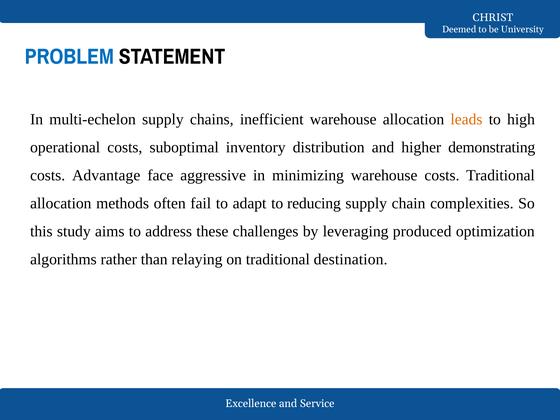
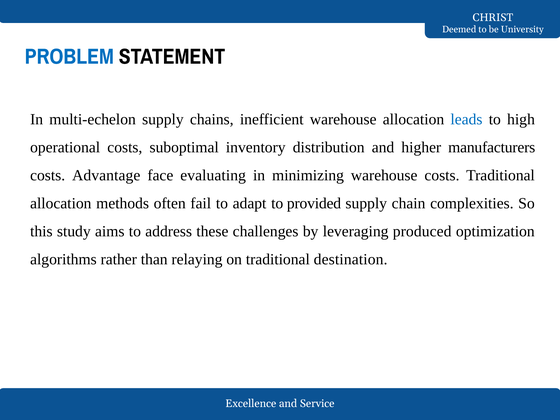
leads colour: orange -> blue
demonstrating: demonstrating -> manufacturers
aggressive: aggressive -> evaluating
reducing: reducing -> provided
